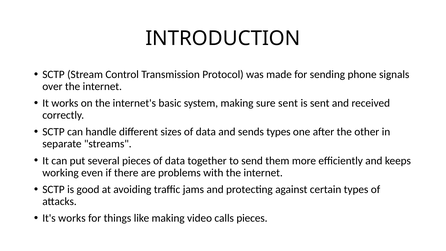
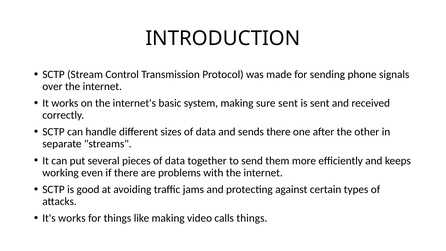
sends types: types -> there
calls pieces: pieces -> things
